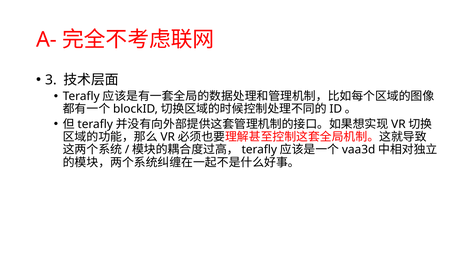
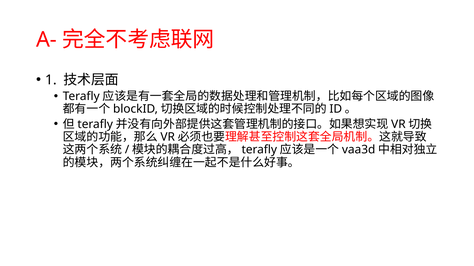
3: 3 -> 1
